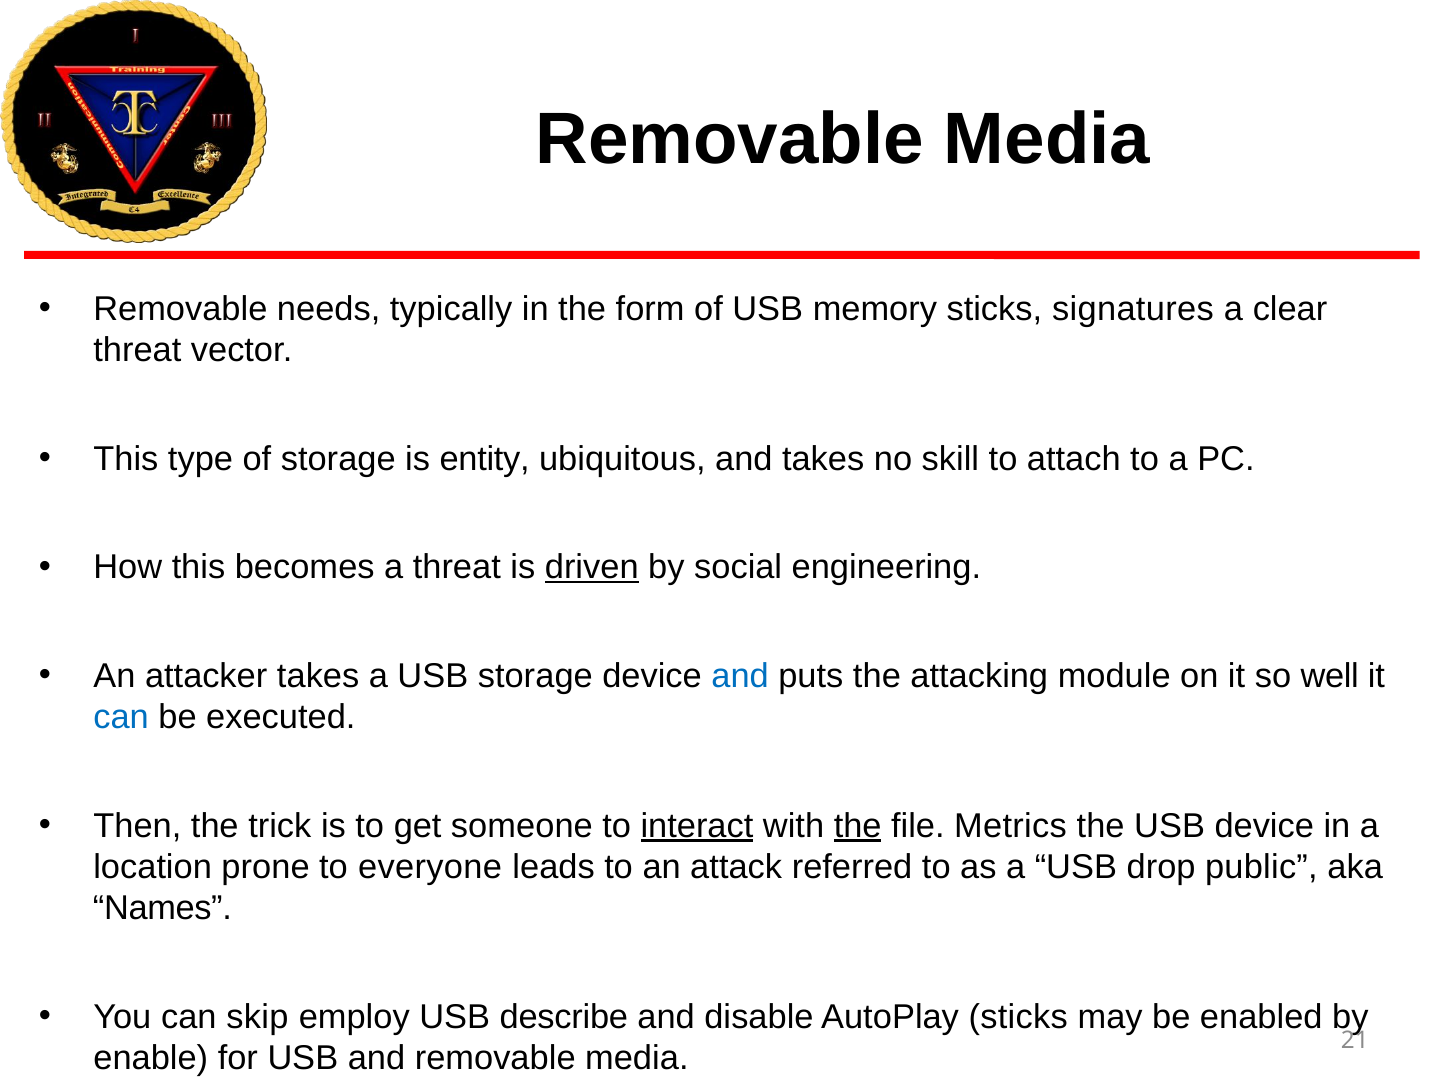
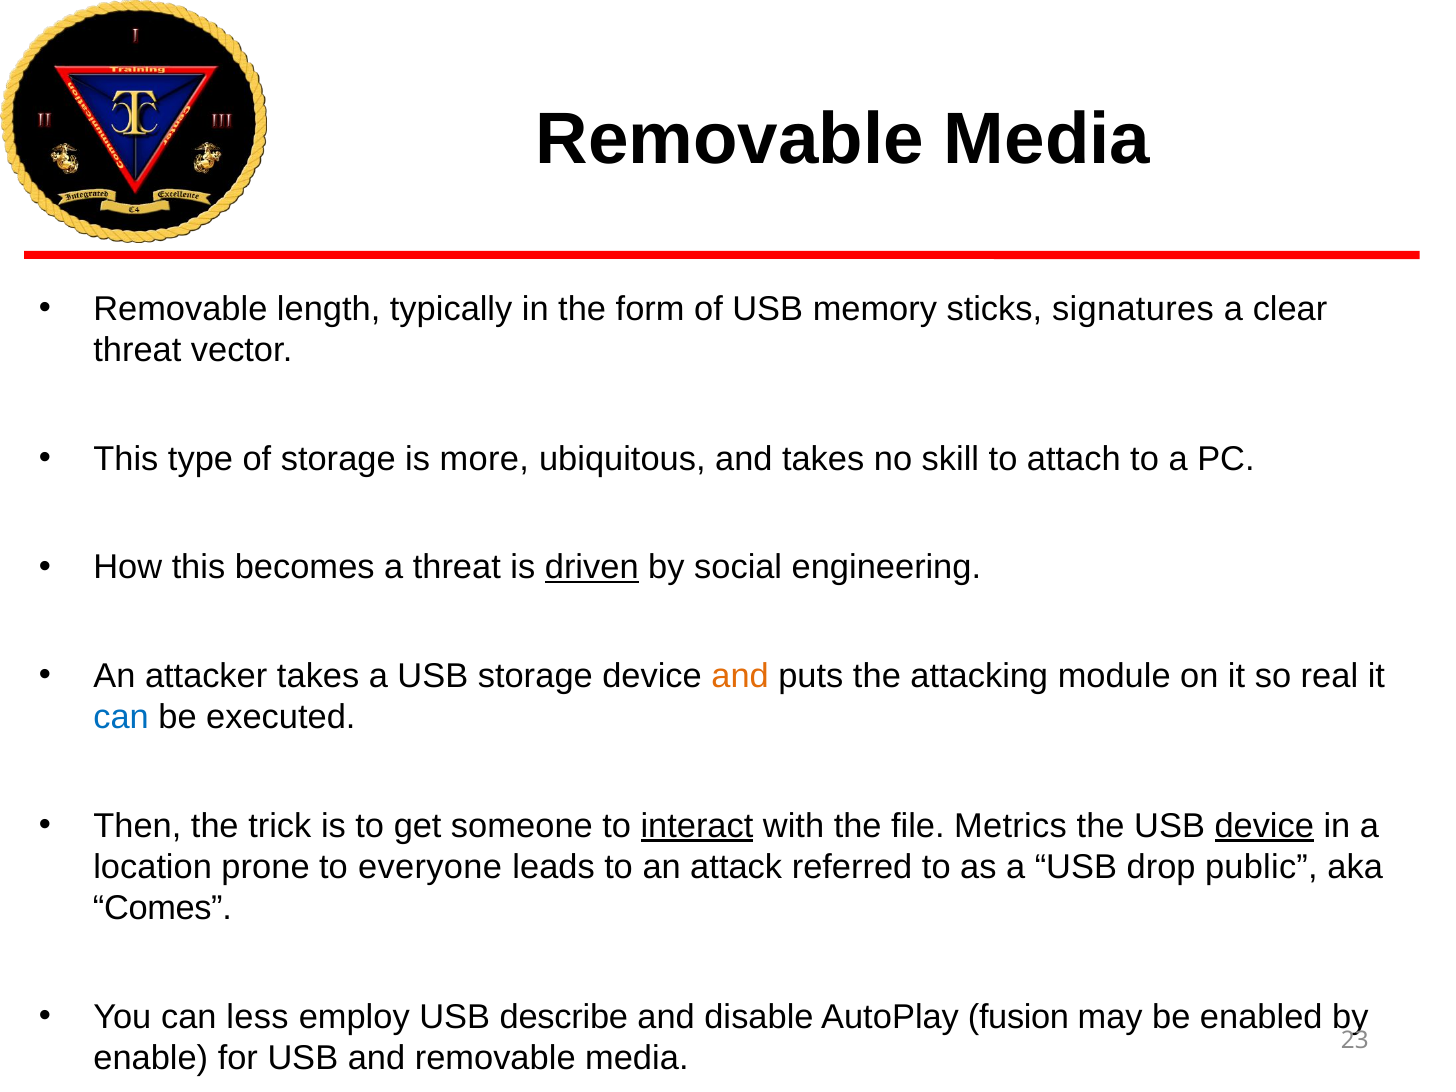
needs: needs -> length
entity: entity -> more
and at (740, 676) colour: blue -> orange
well: well -> real
the at (858, 826) underline: present -> none
device at (1264, 826) underline: none -> present
Names: Names -> Comes
skip: skip -> less
AutoPlay sticks: sticks -> fusion
21: 21 -> 23
